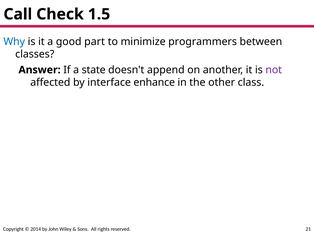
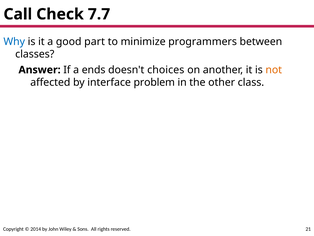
1.5: 1.5 -> 7.7
state: state -> ends
append: append -> choices
not colour: purple -> orange
enhance: enhance -> problem
